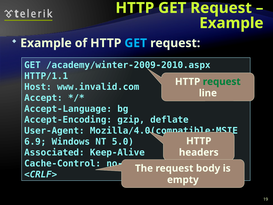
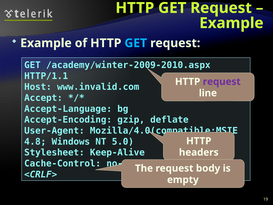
request at (222, 82) colour: green -> purple
6.9: 6.9 -> 4.8
Associated: Associated -> Stylesheet
